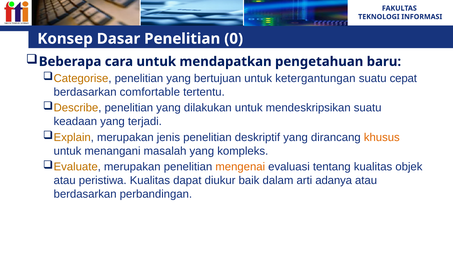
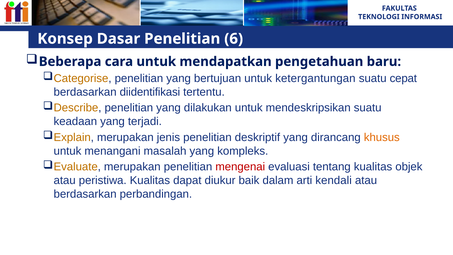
0: 0 -> 6
comfortable: comfortable -> diidentifikasi
mengenai colour: orange -> red
adanya: adanya -> kendali
